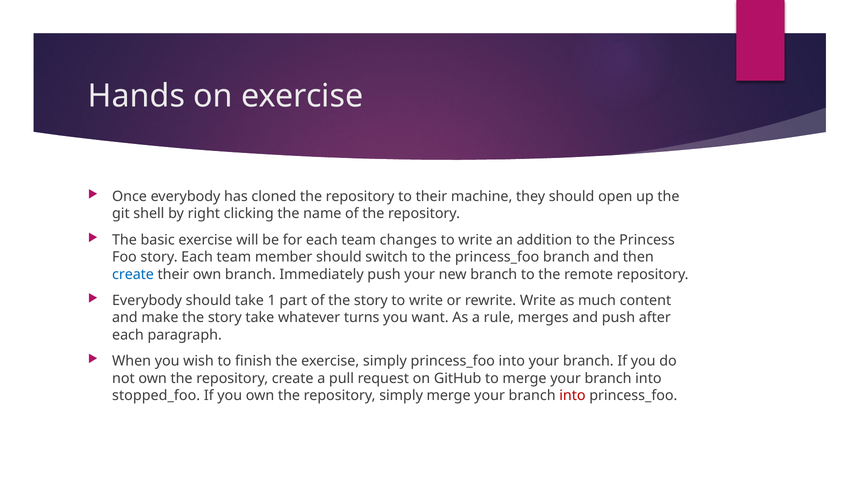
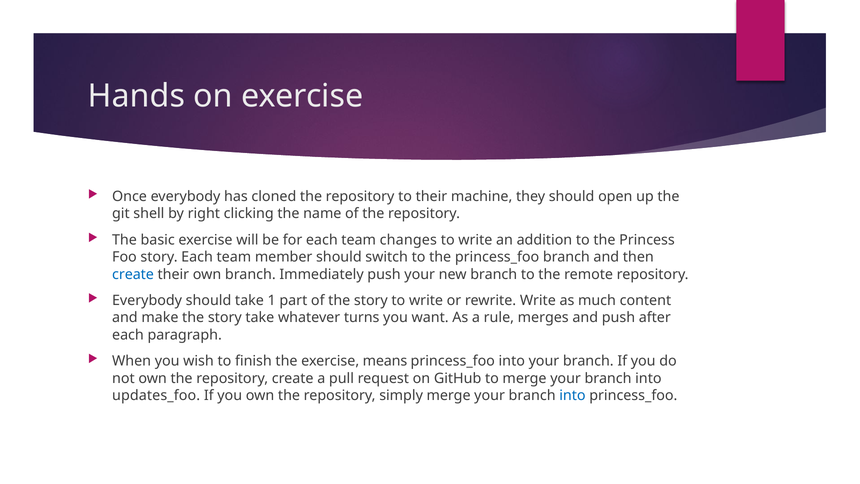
exercise simply: simply -> means
stopped_foo: stopped_foo -> updates_foo
into at (572, 395) colour: red -> blue
